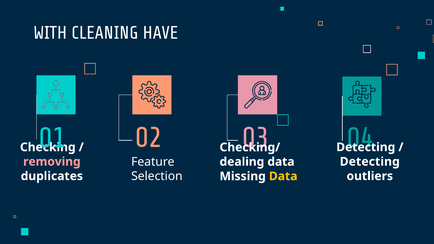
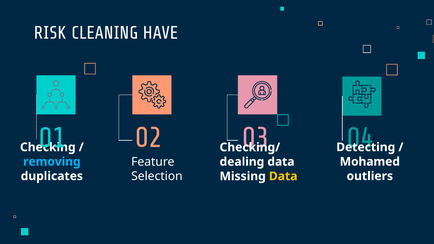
WITH: WITH -> RISK
removing colour: pink -> light blue
Detecting at (370, 162): Detecting -> Mohamed
